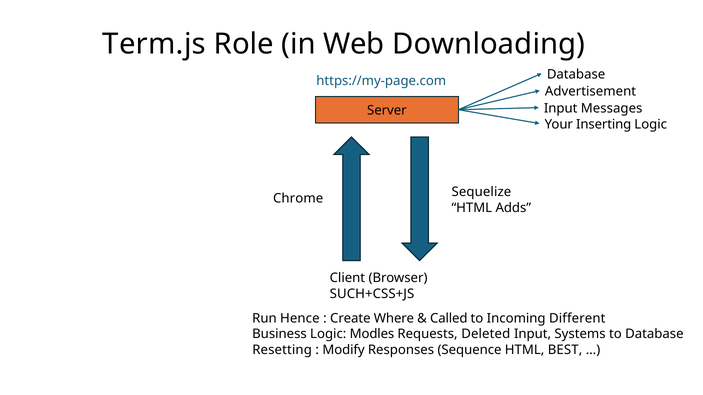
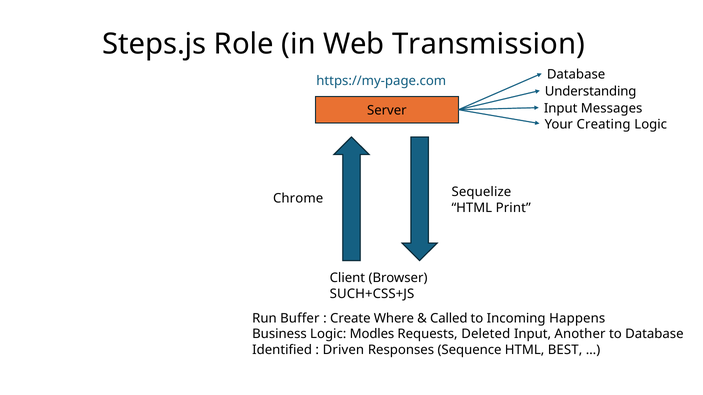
Term.js: Term.js -> Steps.js
Downloading: Downloading -> Transmission
Advertisement: Advertisement -> Understanding
Inserting: Inserting -> Creating
Adds: Adds -> Print
Hence: Hence -> Buffer
Different: Different -> Happens
Systems: Systems -> Another
Resetting: Resetting -> Identified
Modify: Modify -> Driven
